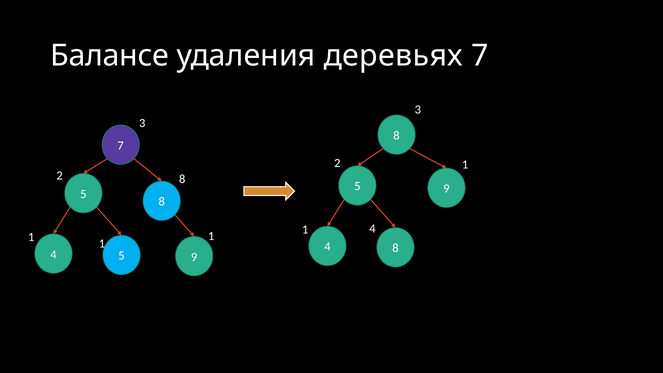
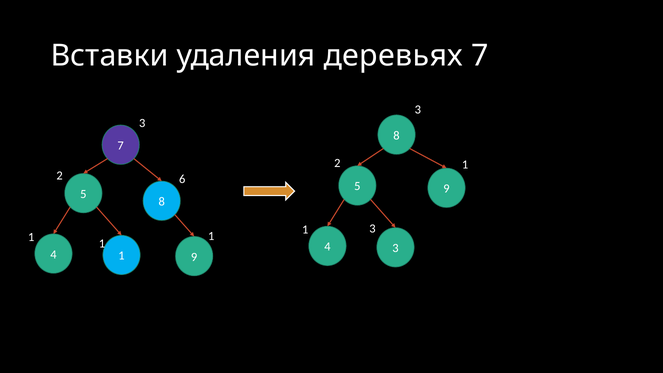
Балансе: Балансе -> Вставки
2 8: 8 -> 6
1 4: 4 -> 3
4 8: 8 -> 3
4 5: 5 -> 1
